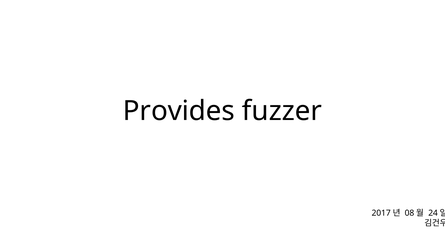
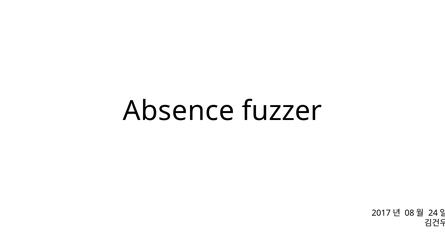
Provides: Provides -> Absence
